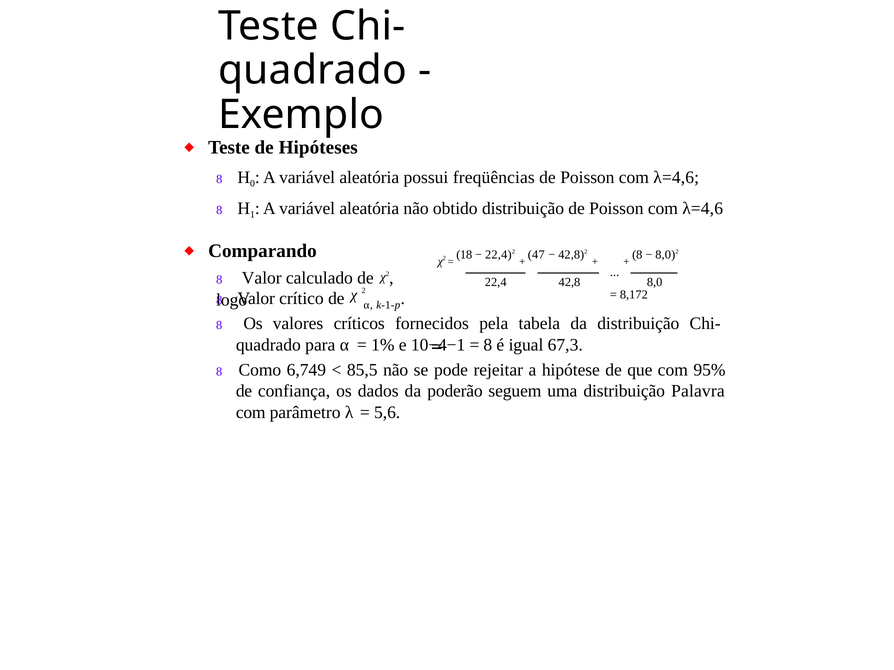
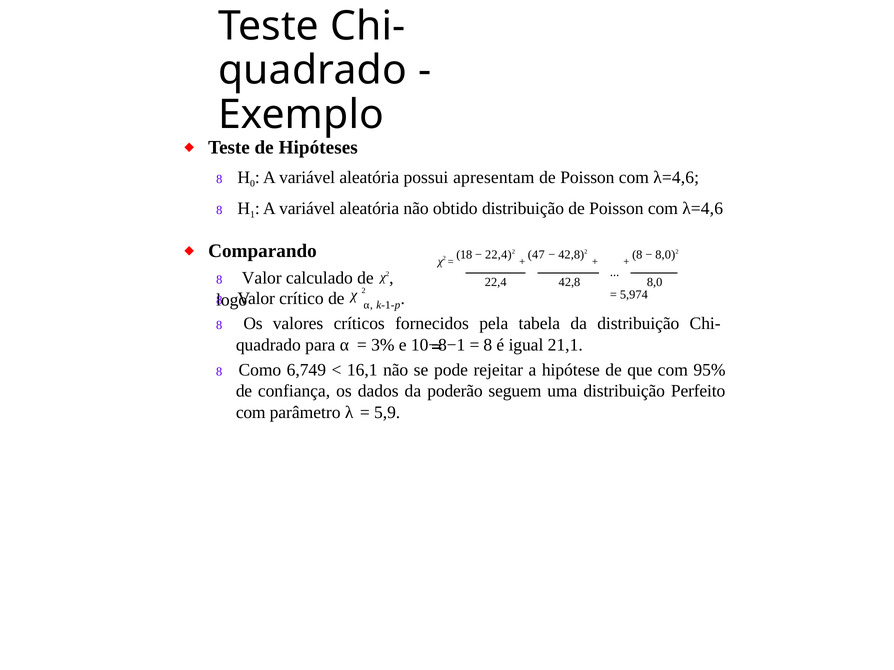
freqüências: freqüências -> apresentam
8,172: 8,172 -> 5,974
1%: 1% -> 3%
10−4−1: 10−4−1 -> 10−8−1
67,3: 67,3 -> 21,1
85,5: 85,5 -> 16,1
Palavra: Palavra -> Perfeito
5,6: 5,6 -> 5,9
